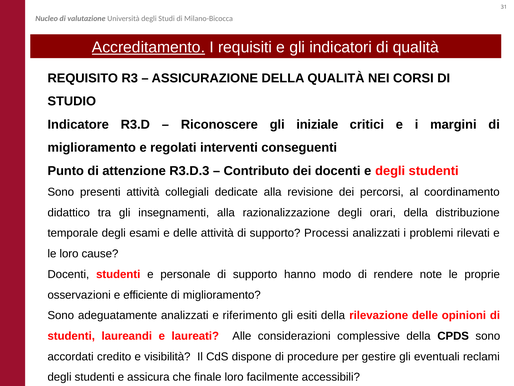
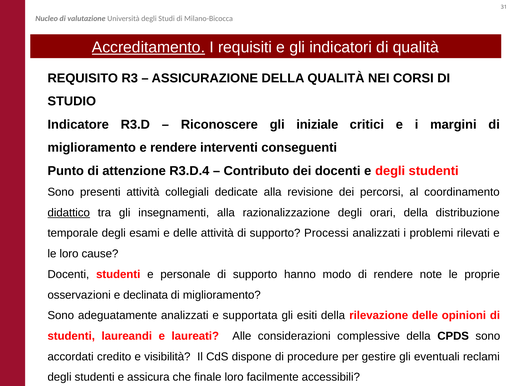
e regolati: regolati -> rendere
R3.D.3: R3.D.3 -> R3.D.4
didattico underline: none -> present
efficiente: efficiente -> declinata
riferimento: riferimento -> supportata
